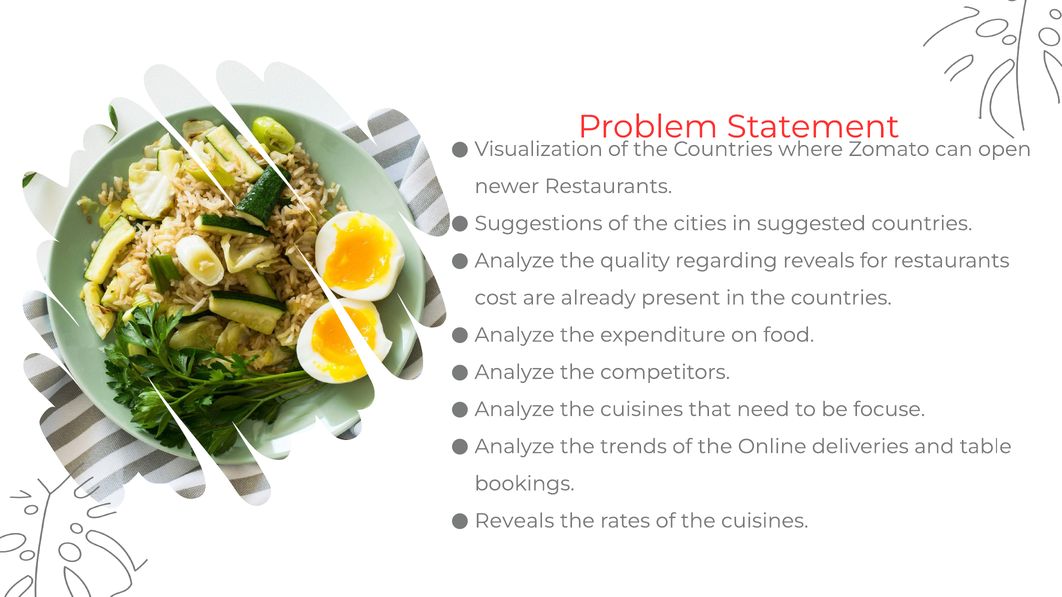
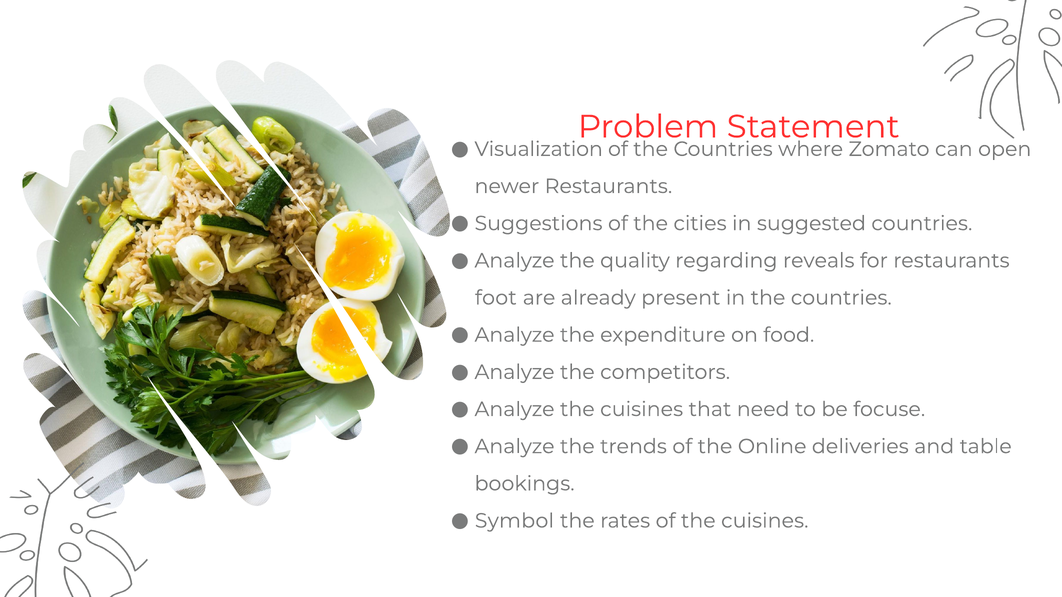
cost: cost -> foot
Reveals at (514, 521): Reveals -> Symbol
